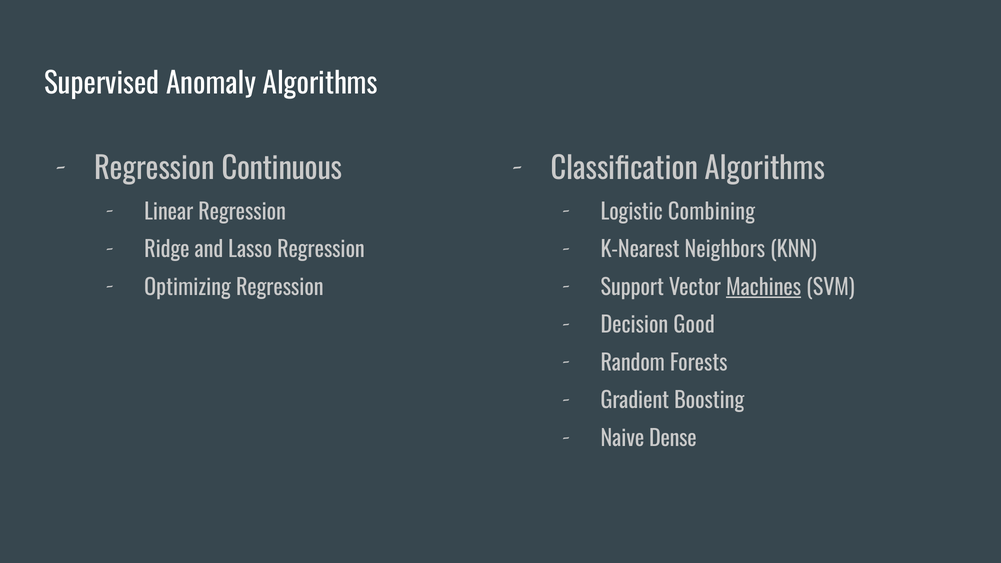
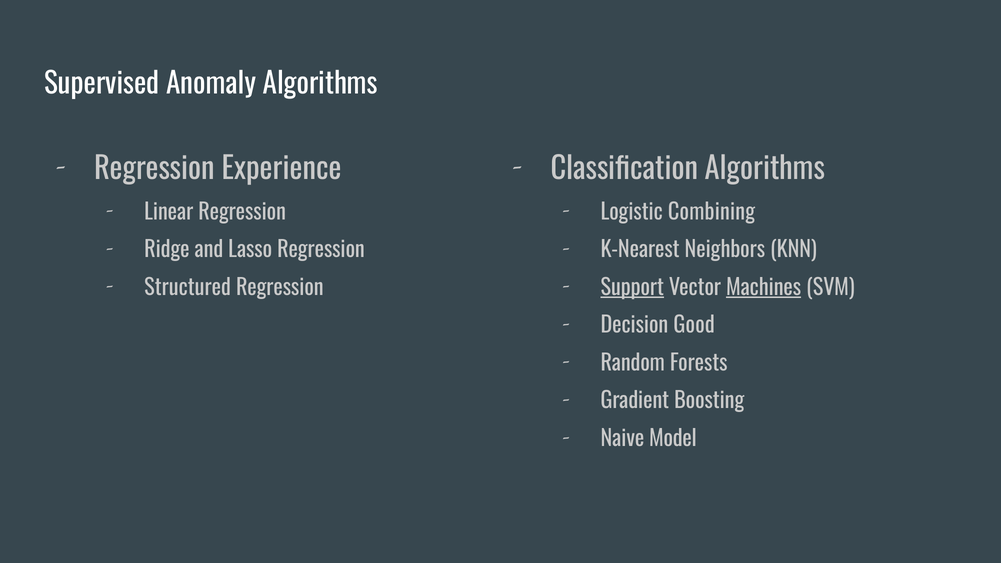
Continuous: Continuous -> Experience
Optimizing: Optimizing -> Structured
Support underline: none -> present
Dense: Dense -> Model
